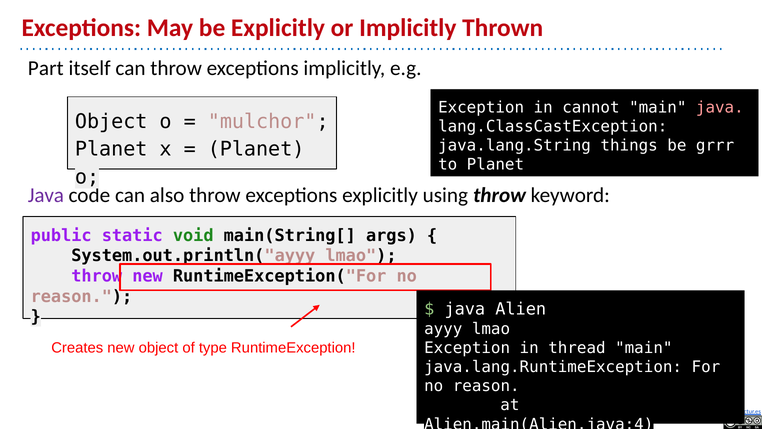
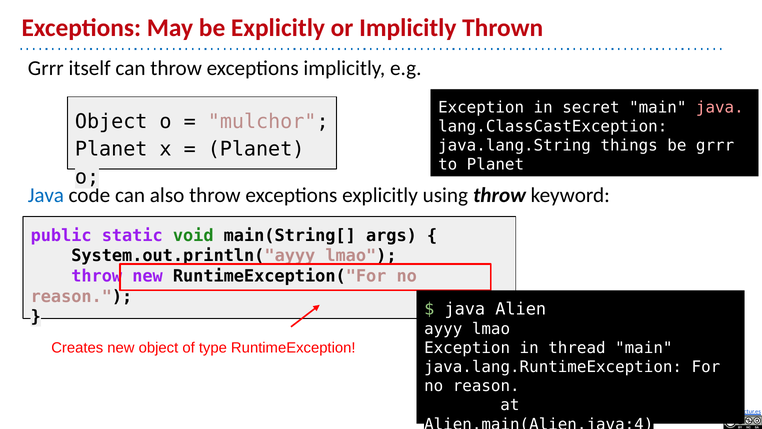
Part at (46, 68): Part -> Grrr
cannot: cannot -> secret
Java at (46, 195) colour: purple -> blue
